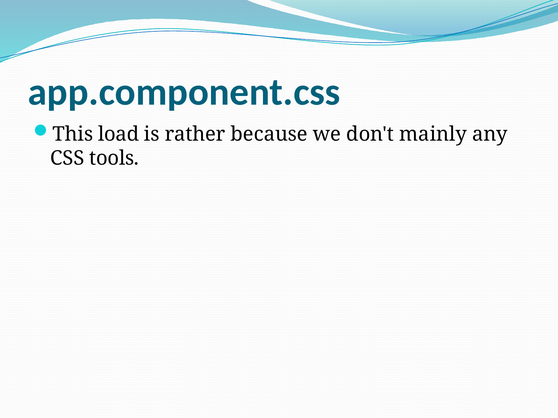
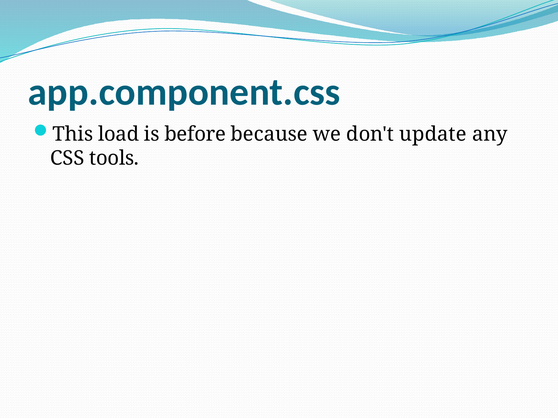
rather: rather -> before
mainly: mainly -> update
